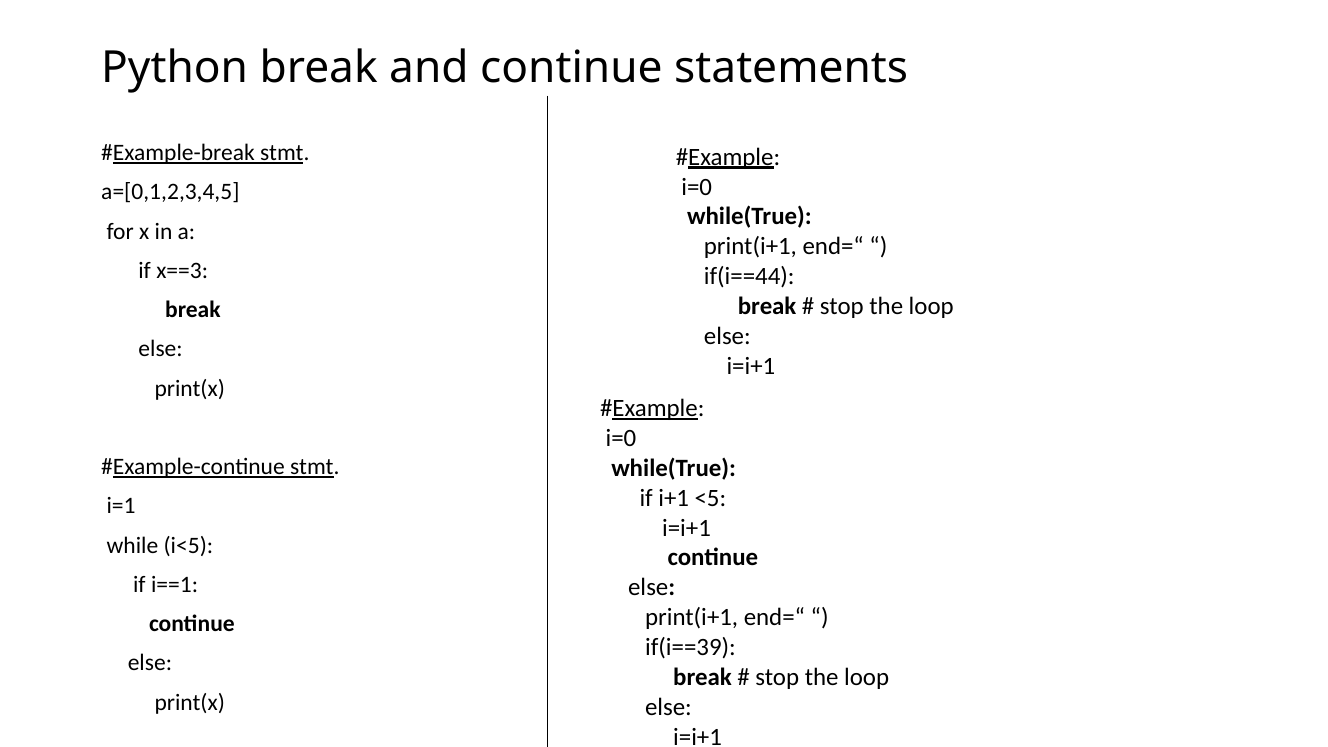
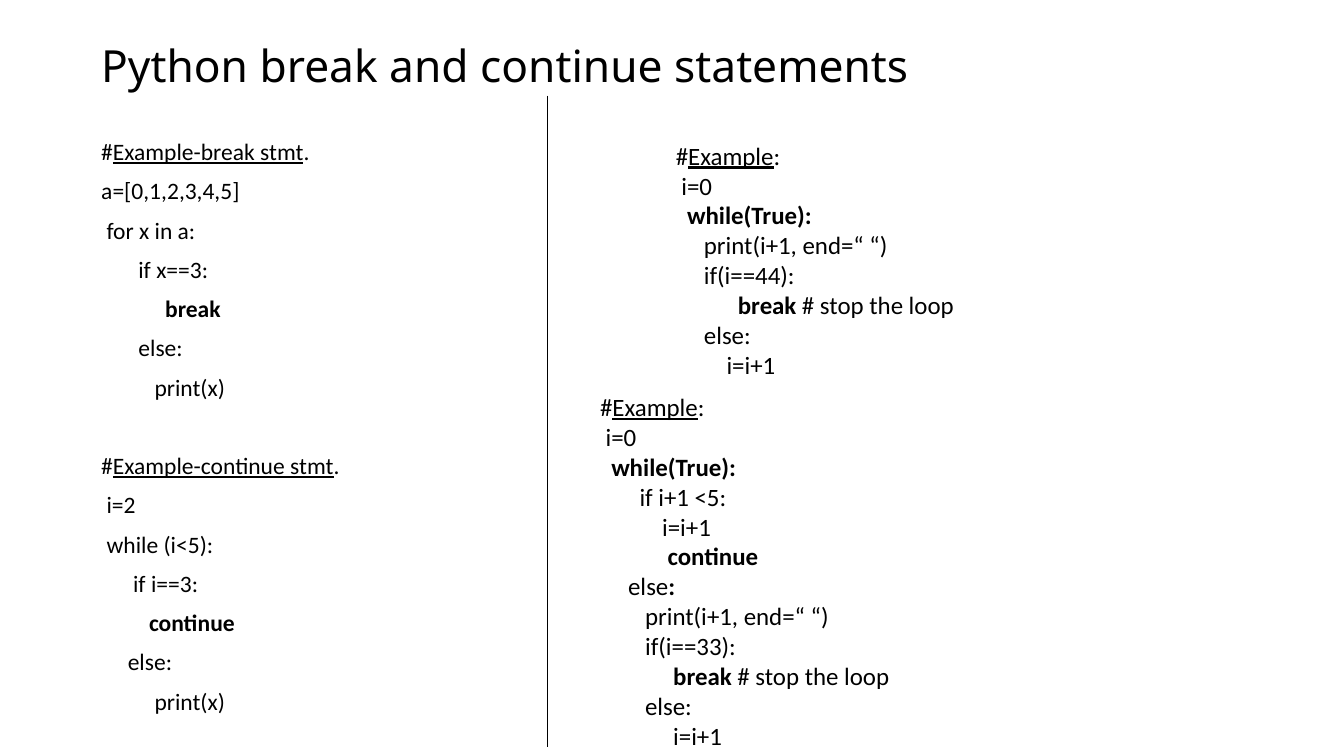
i=1: i=1 -> i=2
i==1: i==1 -> i==3
if(i==39: if(i==39 -> if(i==33
